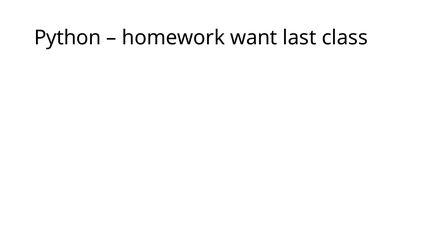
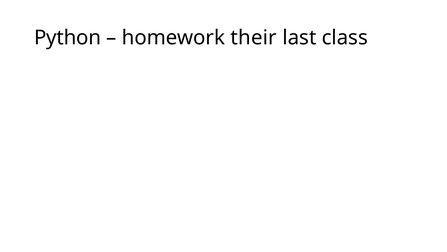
want: want -> their
